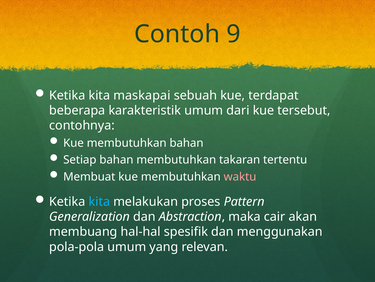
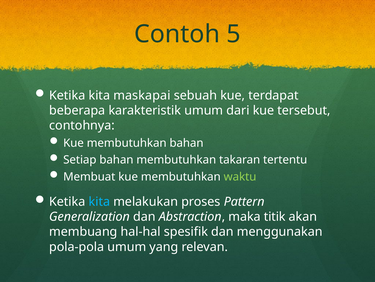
9: 9 -> 5
waktu colour: pink -> light green
cair: cair -> titik
